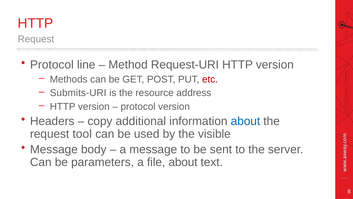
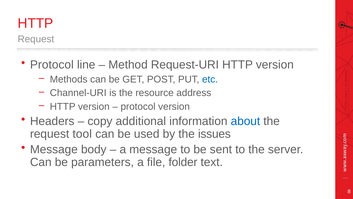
etc colour: red -> blue
Submits-URI: Submits-URI -> Channel-URI
visible: visible -> issues
file about: about -> folder
